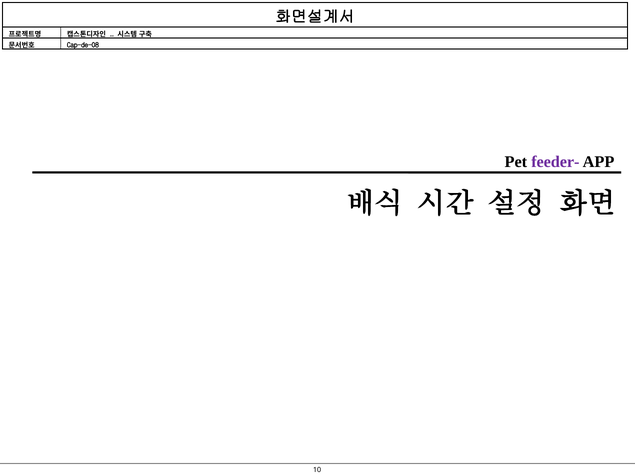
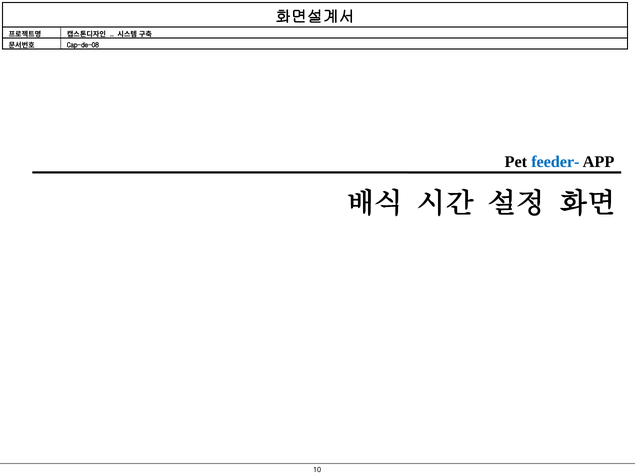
feeder- colour: purple -> blue
